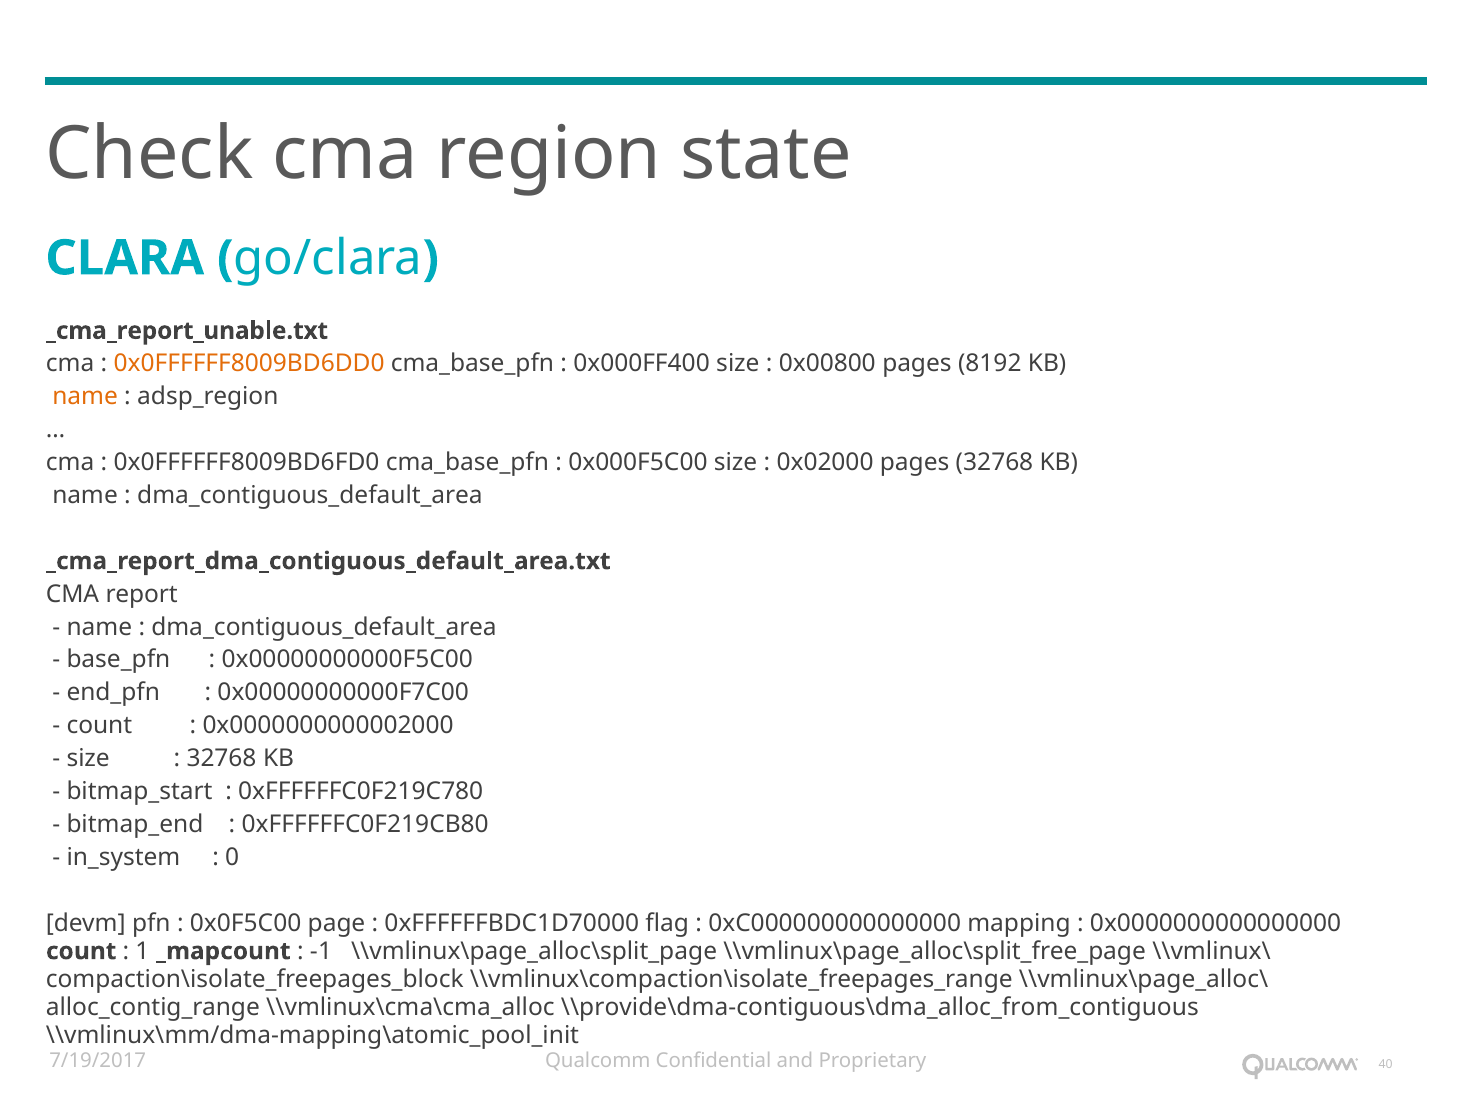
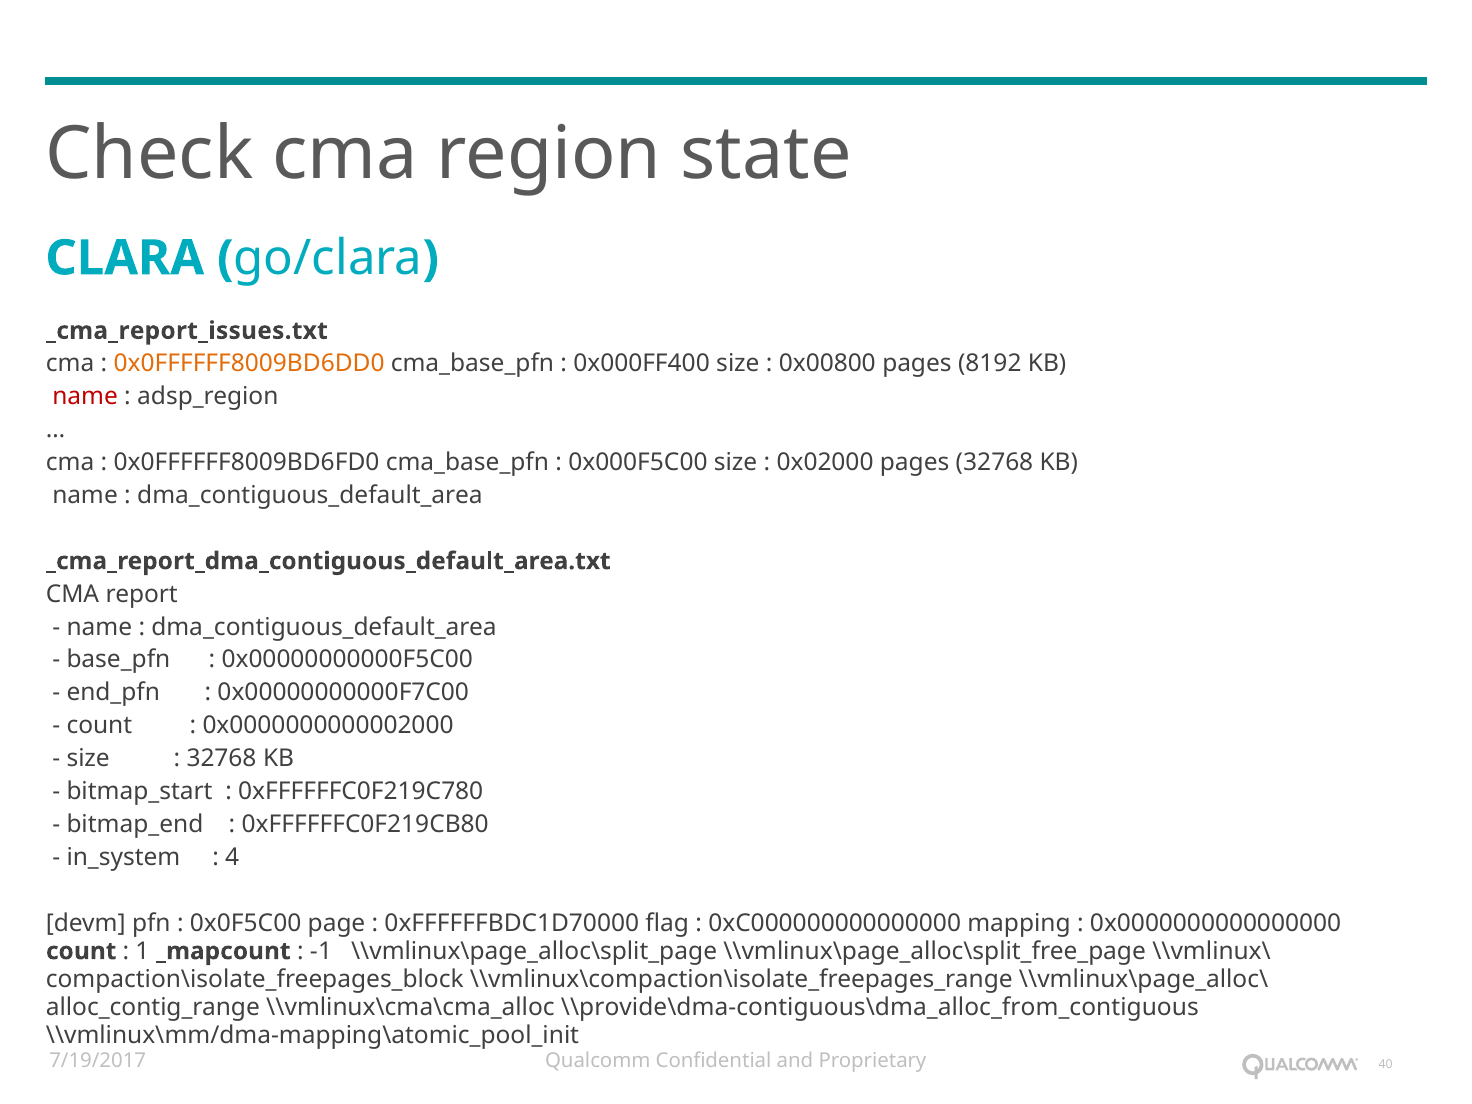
_cma_report_unable.txt: _cma_report_unable.txt -> _cma_report_issues.txt
name at (85, 397) colour: orange -> red
0: 0 -> 4
